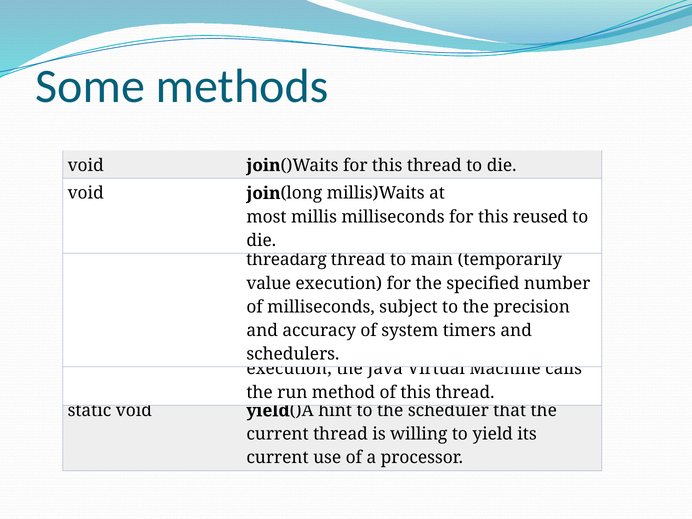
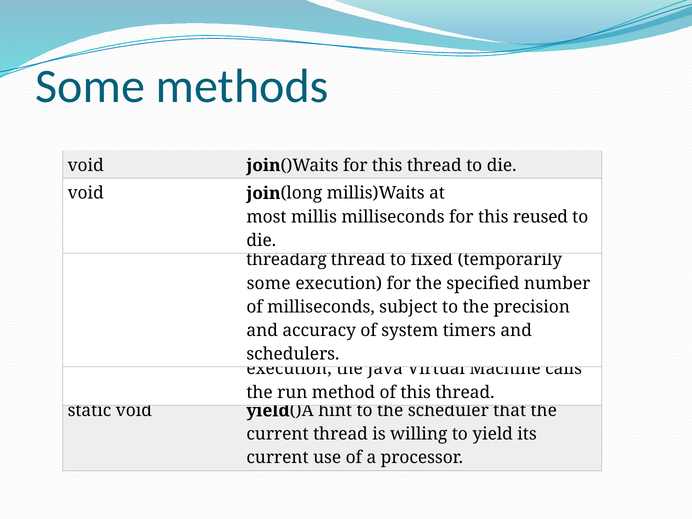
main: main -> fixed
value at (269, 283): value -> some
